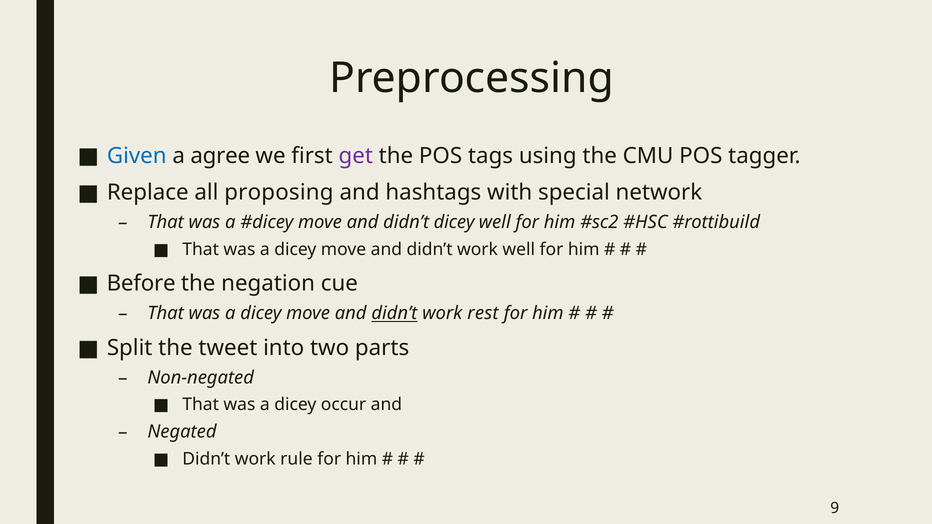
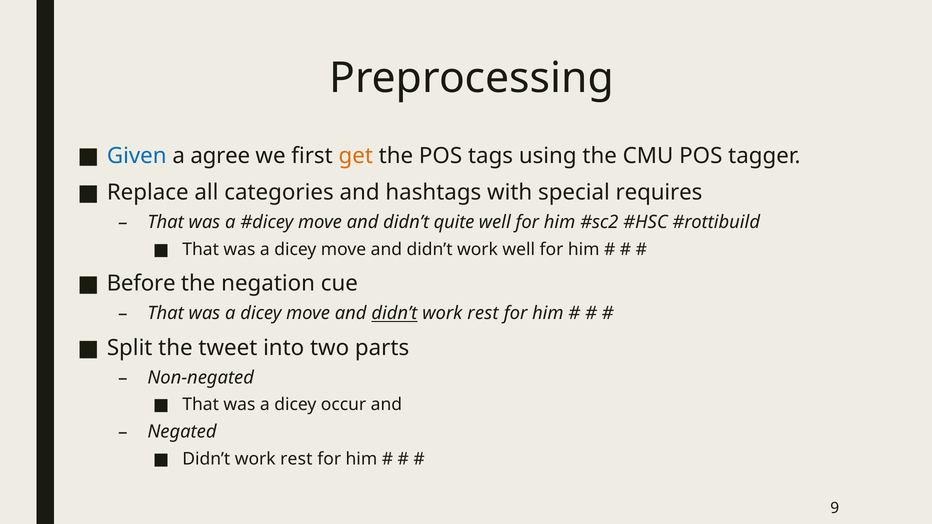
get colour: purple -> orange
proposing: proposing -> categories
network: network -> requires
didn’t dicey: dicey -> quite
rule at (296, 459): rule -> rest
